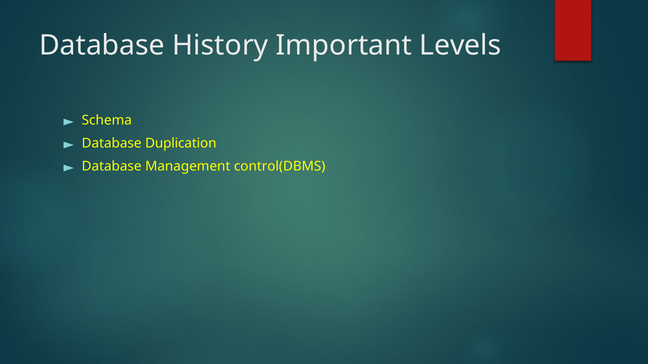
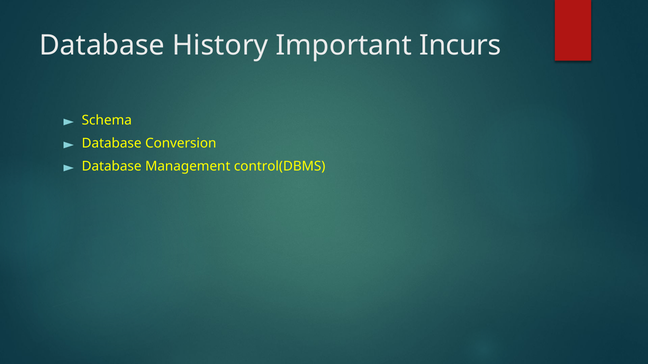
Levels: Levels -> Incurs
Duplication: Duplication -> Conversion
